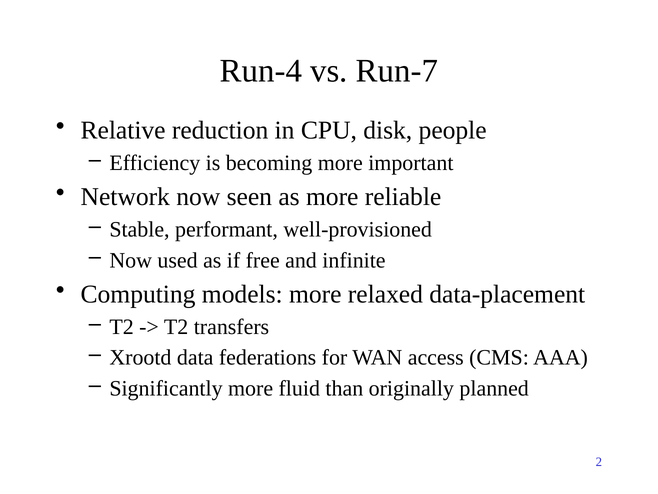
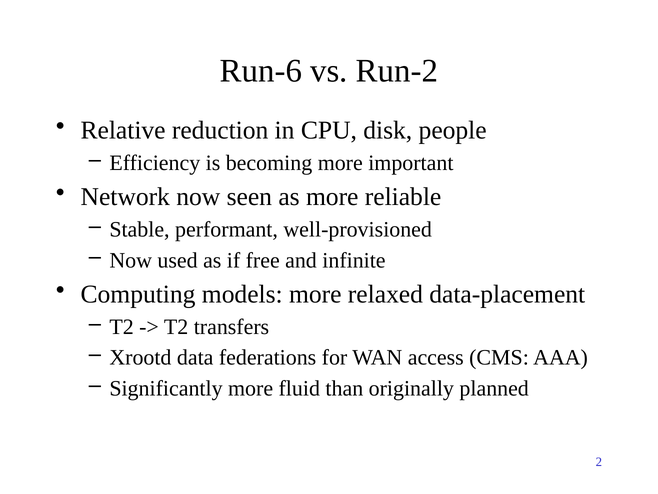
Run-4: Run-4 -> Run-6
Run-7: Run-7 -> Run-2
